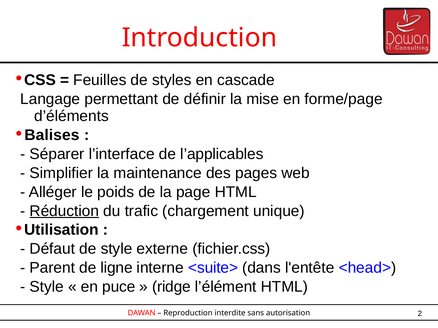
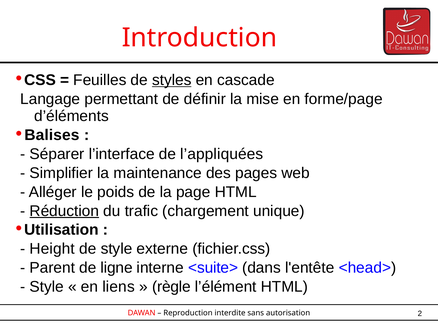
styles underline: none -> present
l’applicables: l’applicables -> l’appliquées
Défaut: Défaut -> Height
puce: puce -> liens
ridge: ridge -> règle
